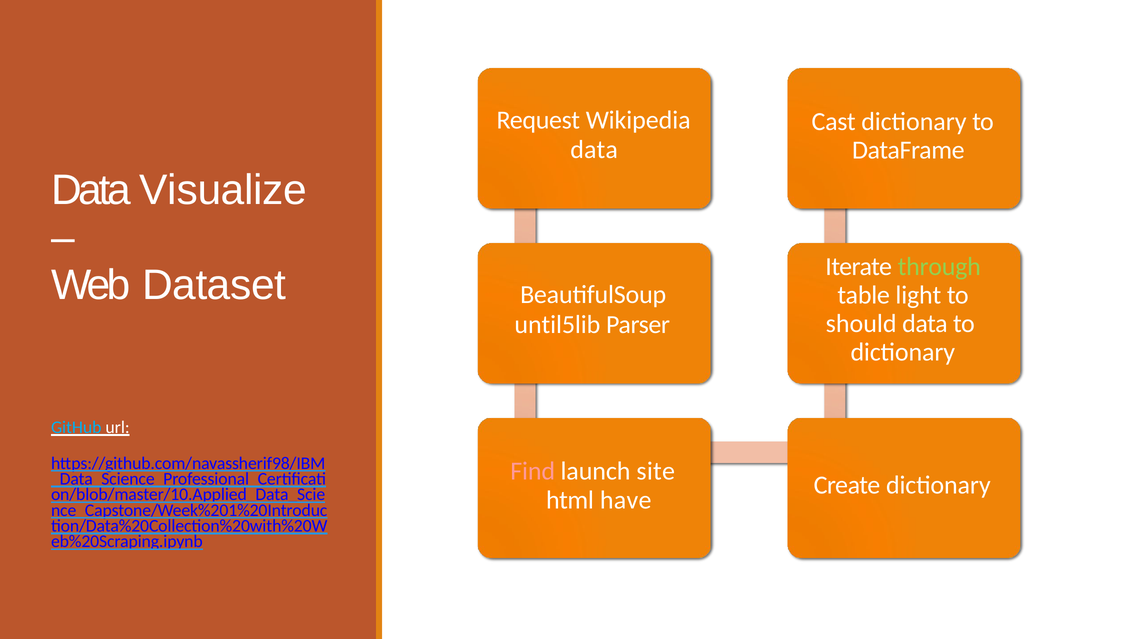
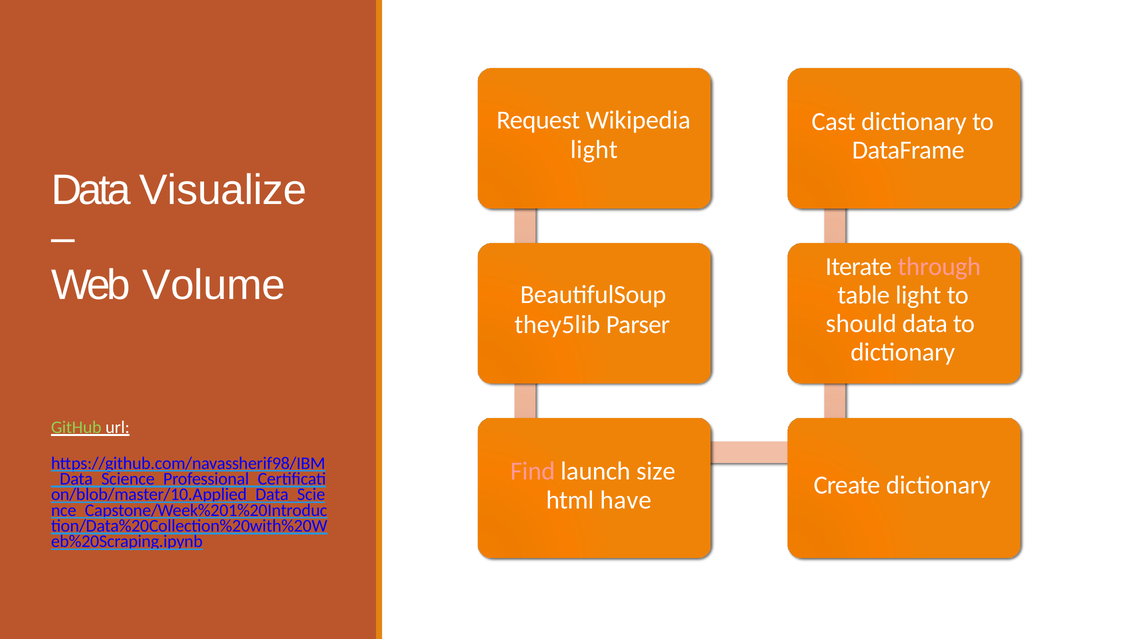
data at (594, 150): data -> light
through colour: light green -> pink
Dataset: Dataset -> Volume
until5lib: until5lib -> they5lib
GitHub colour: light blue -> light green
site: site -> size
